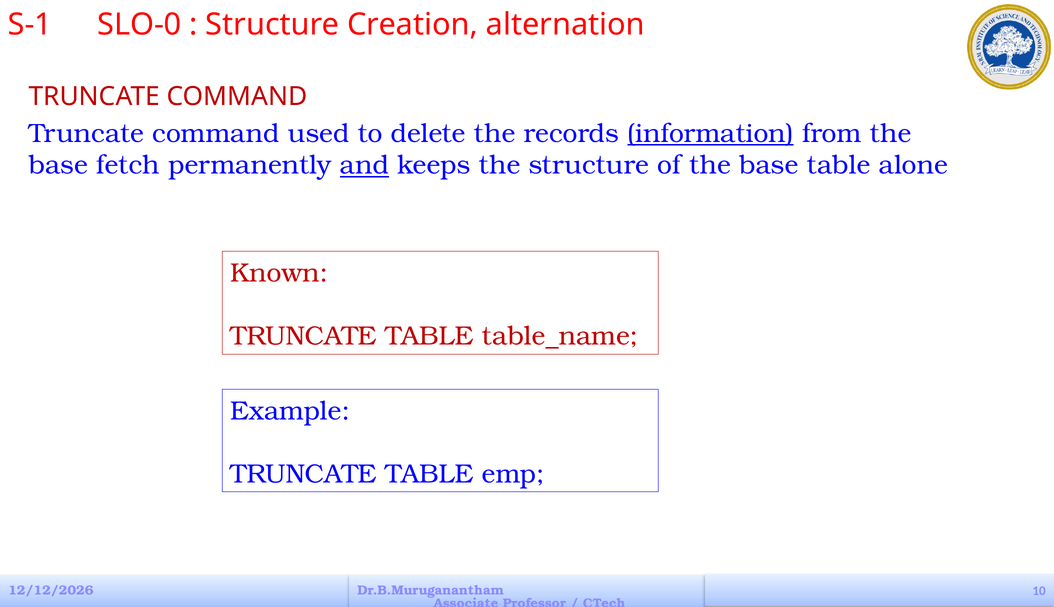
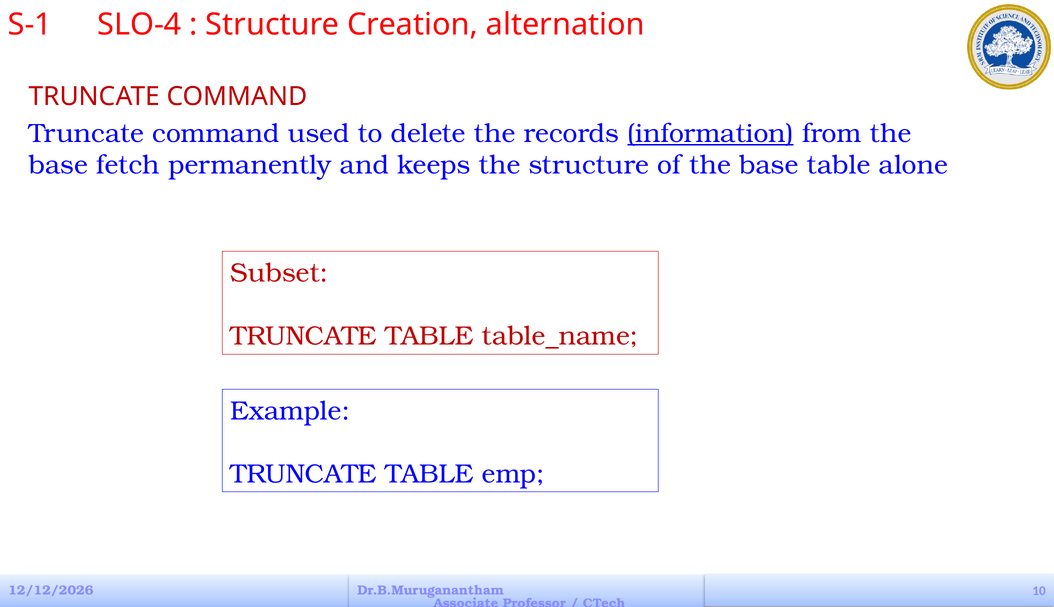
SLO-0: SLO-0 -> SLO-4
and underline: present -> none
Known: Known -> Subset
